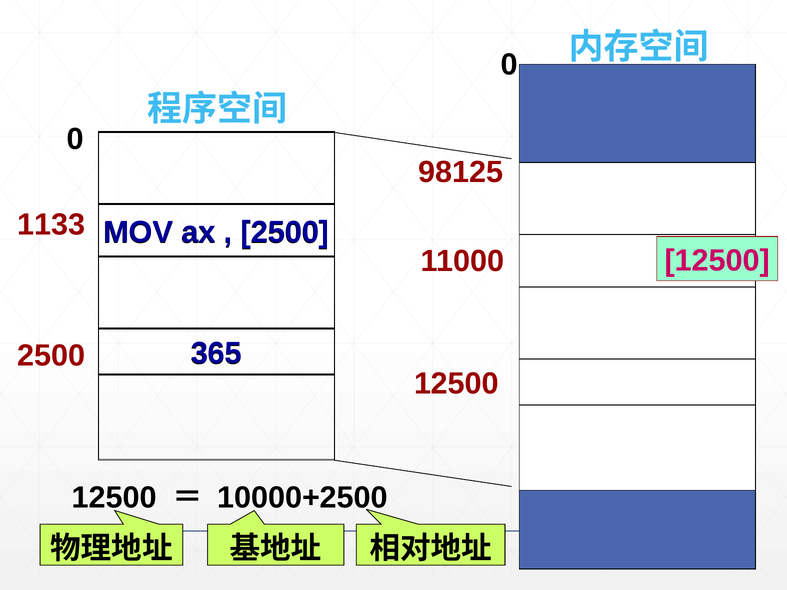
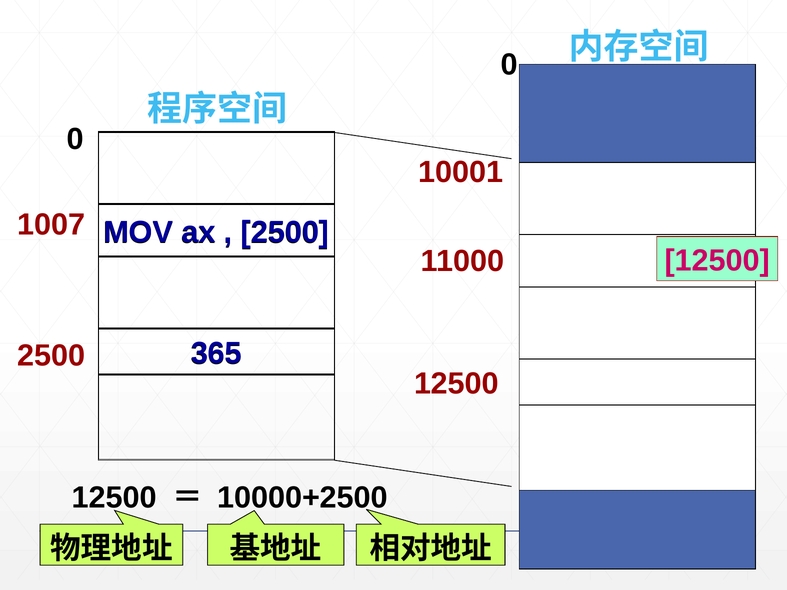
98125: 98125 -> 10001
1133: 1133 -> 1007
